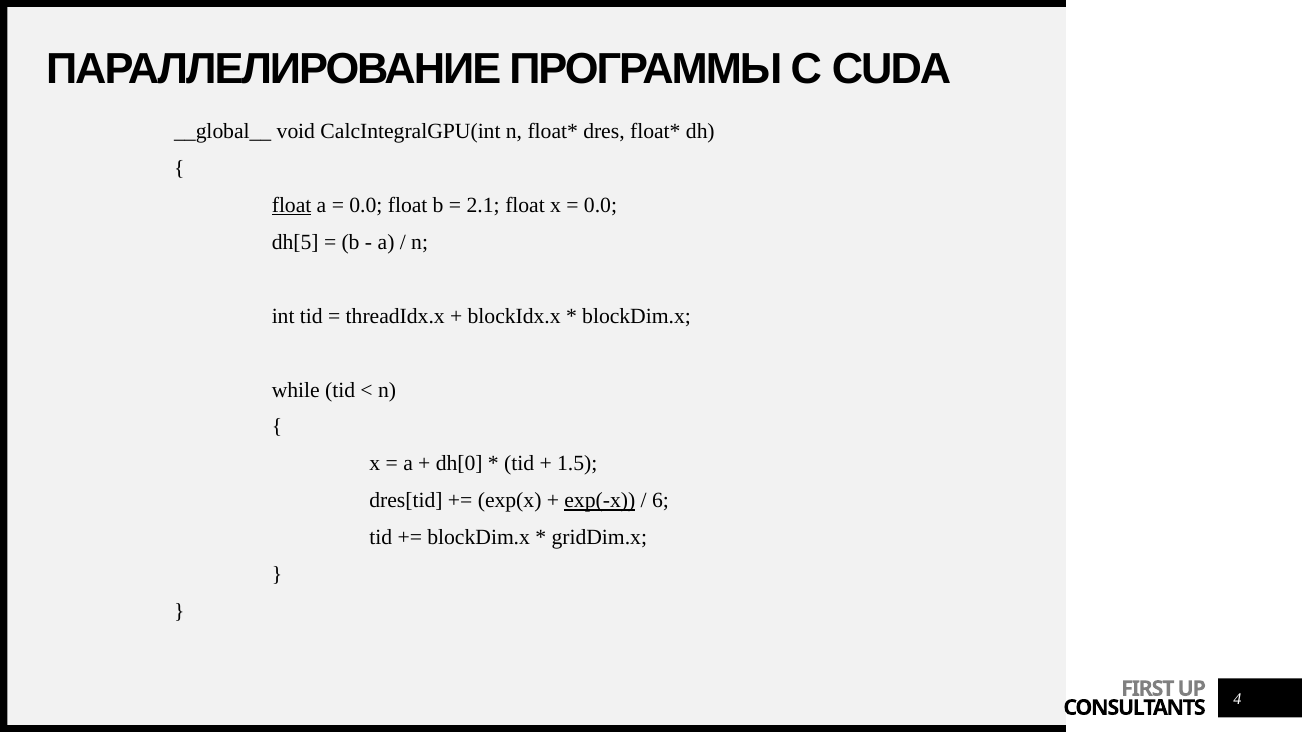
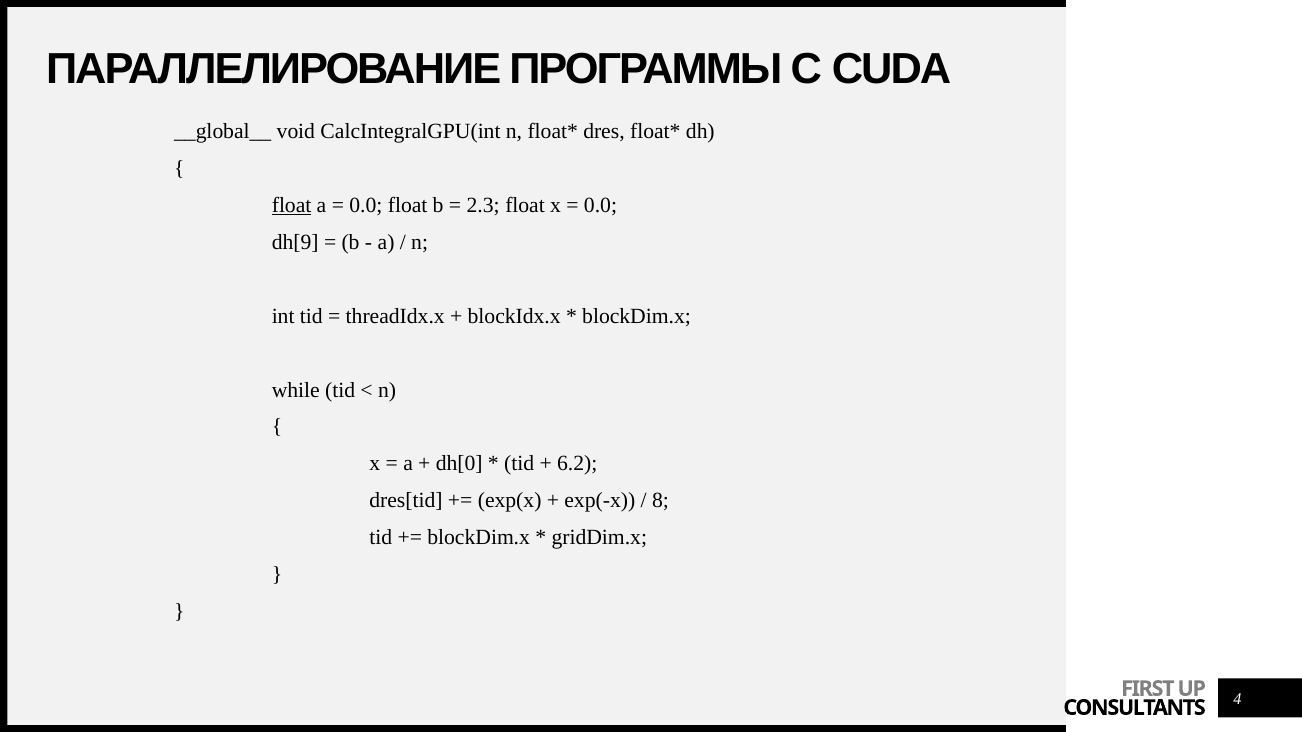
2.1: 2.1 -> 2.3
dh[5: dh[5 -> dh[9
1.5: 1.5 -> 6.2
exp(-x underline: present -> none
6: 6 -> 8
